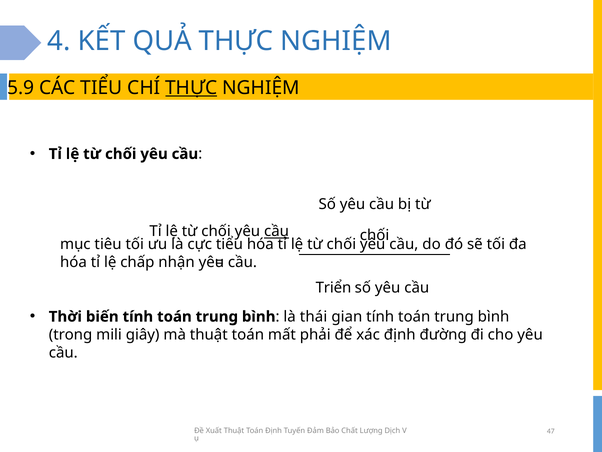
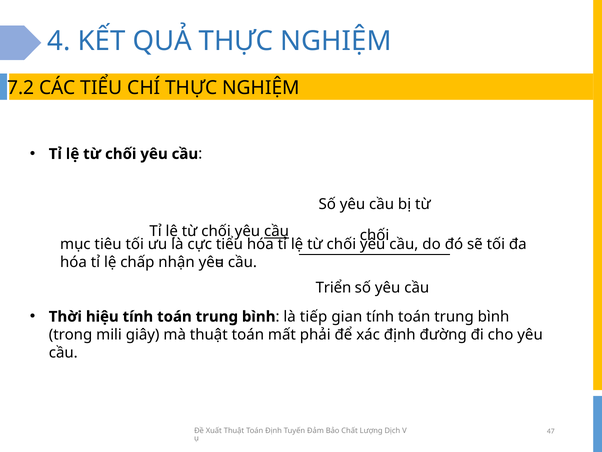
5.9: 5.9 -> 7.2
THỰC at (191, 88) underline: present -> none
biến: biến -> hiệu
thái: thái -> tiếp
